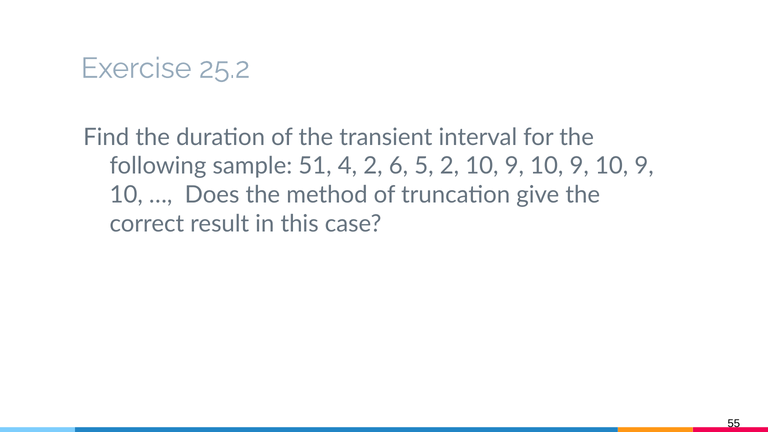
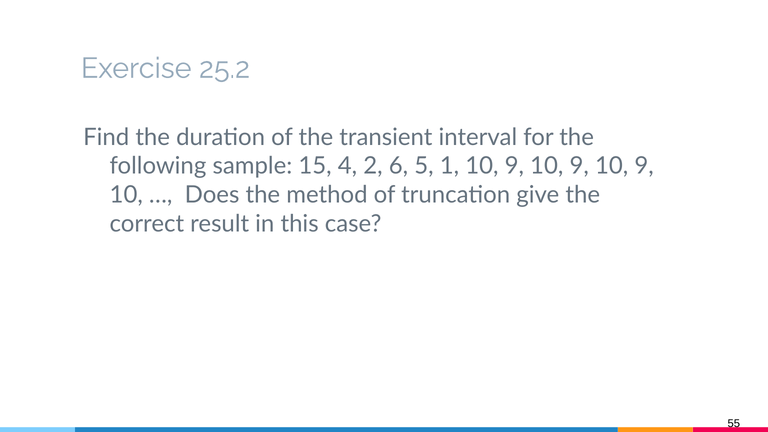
51: 51 -> 15
5 2: 2 -> 1
